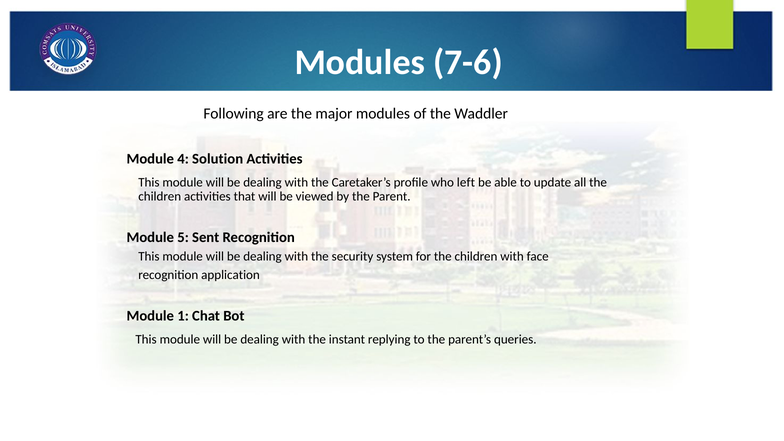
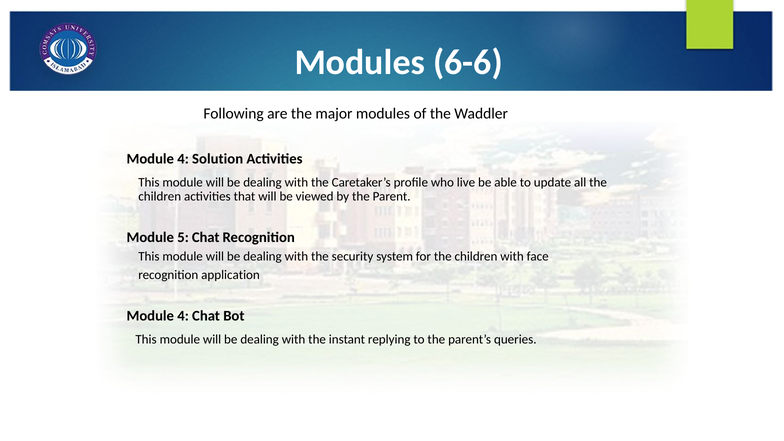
7-6: 7-6 -> 6-6
left: left -> live
5 Sent: Sent -> Chat
1 at (183, 316): 1 -> 4
